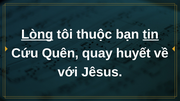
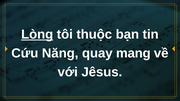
tin underline: present -> none
Quên: Quên -> Năng
huyết: huyết -> mang
